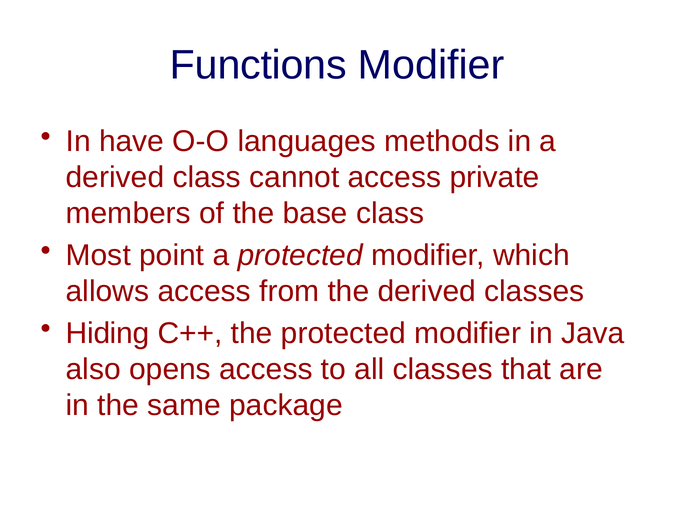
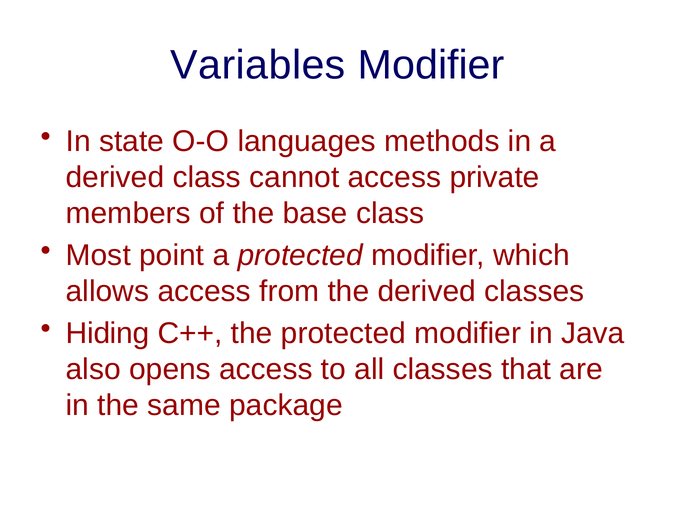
Functions: Functions -> Variables
have: have -> state
